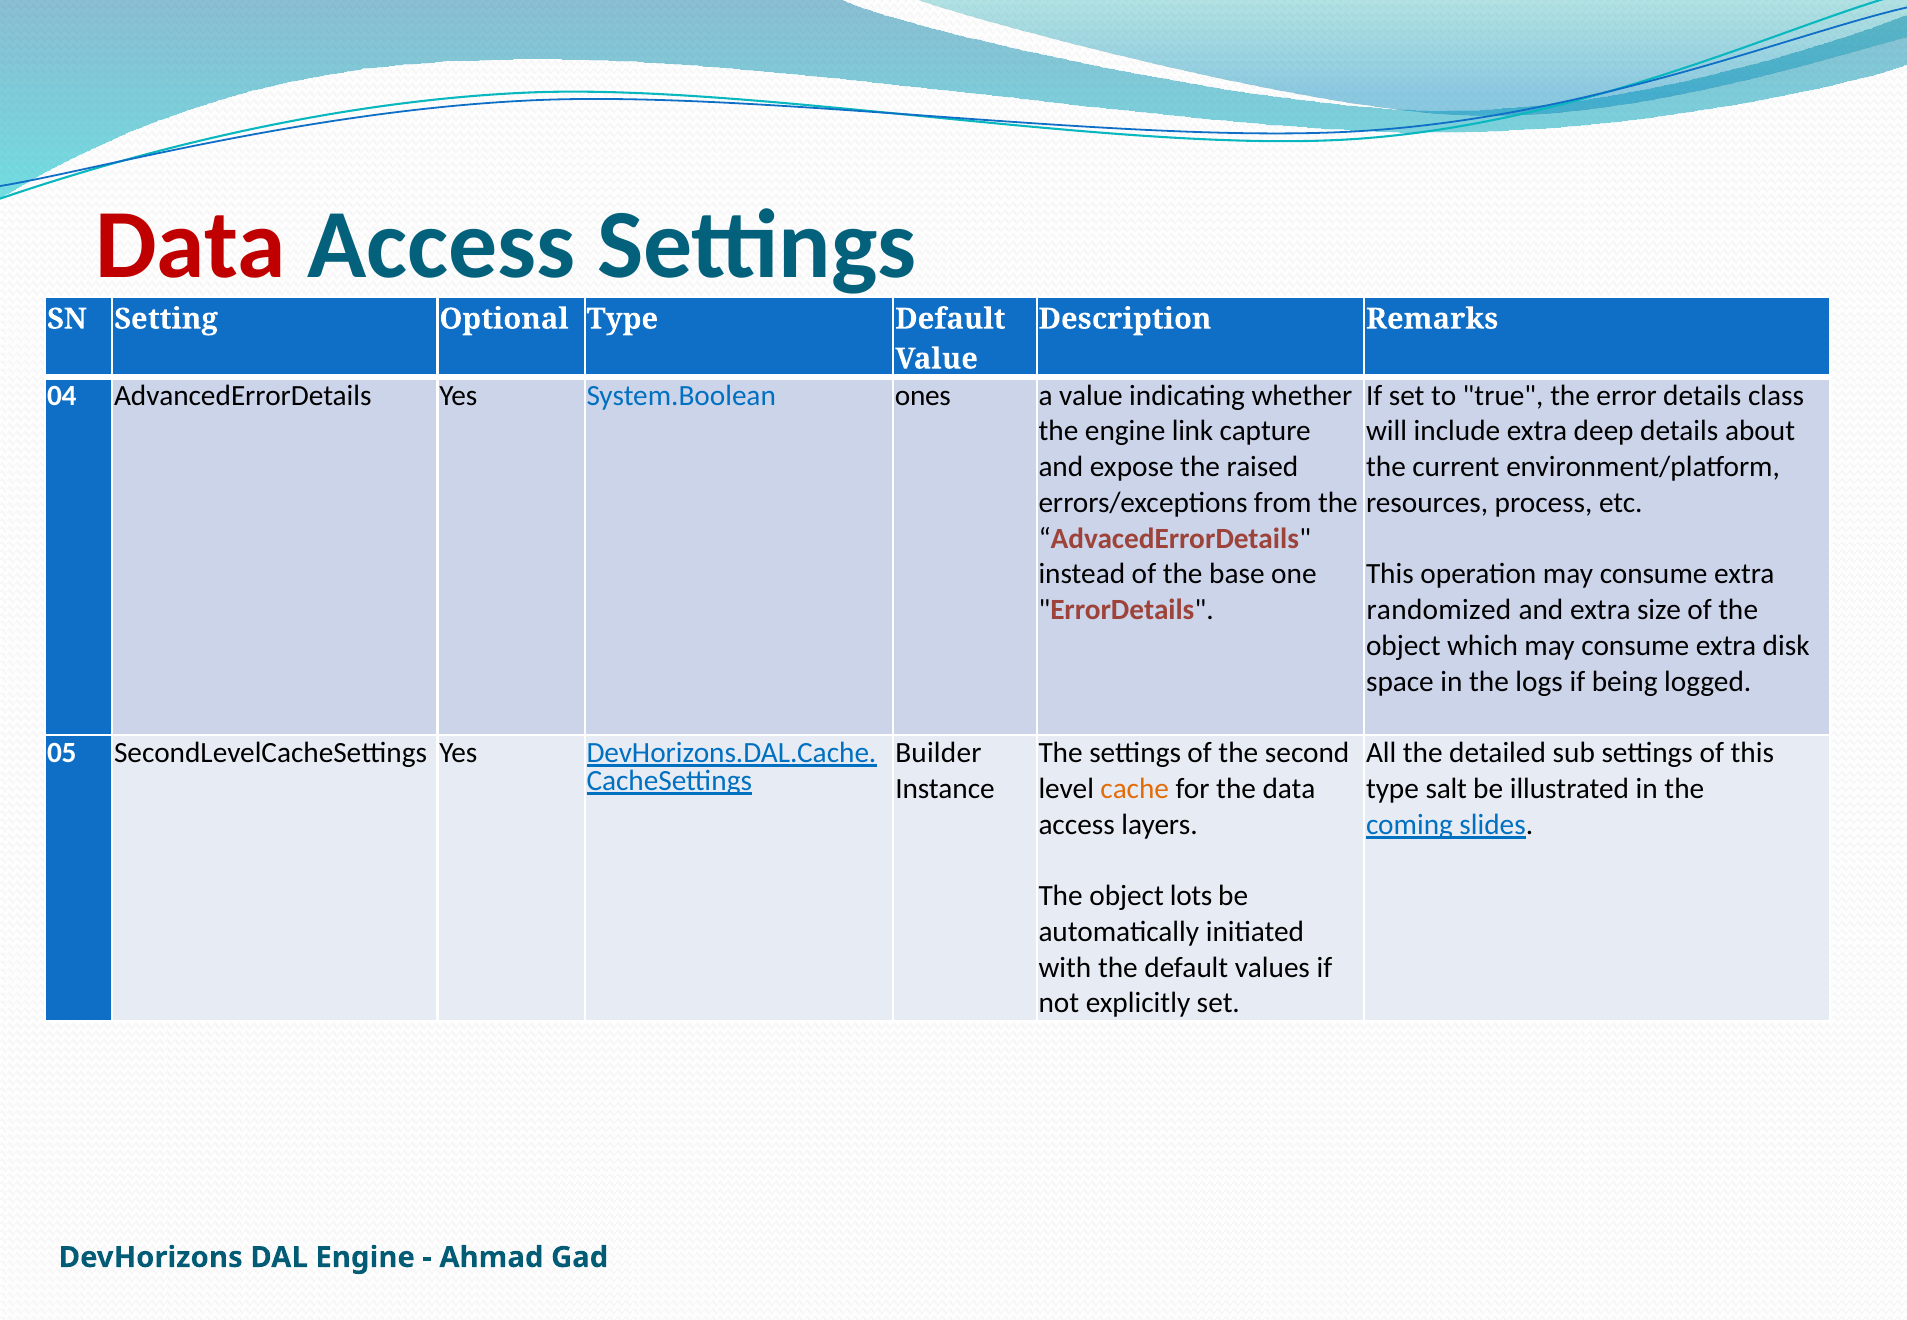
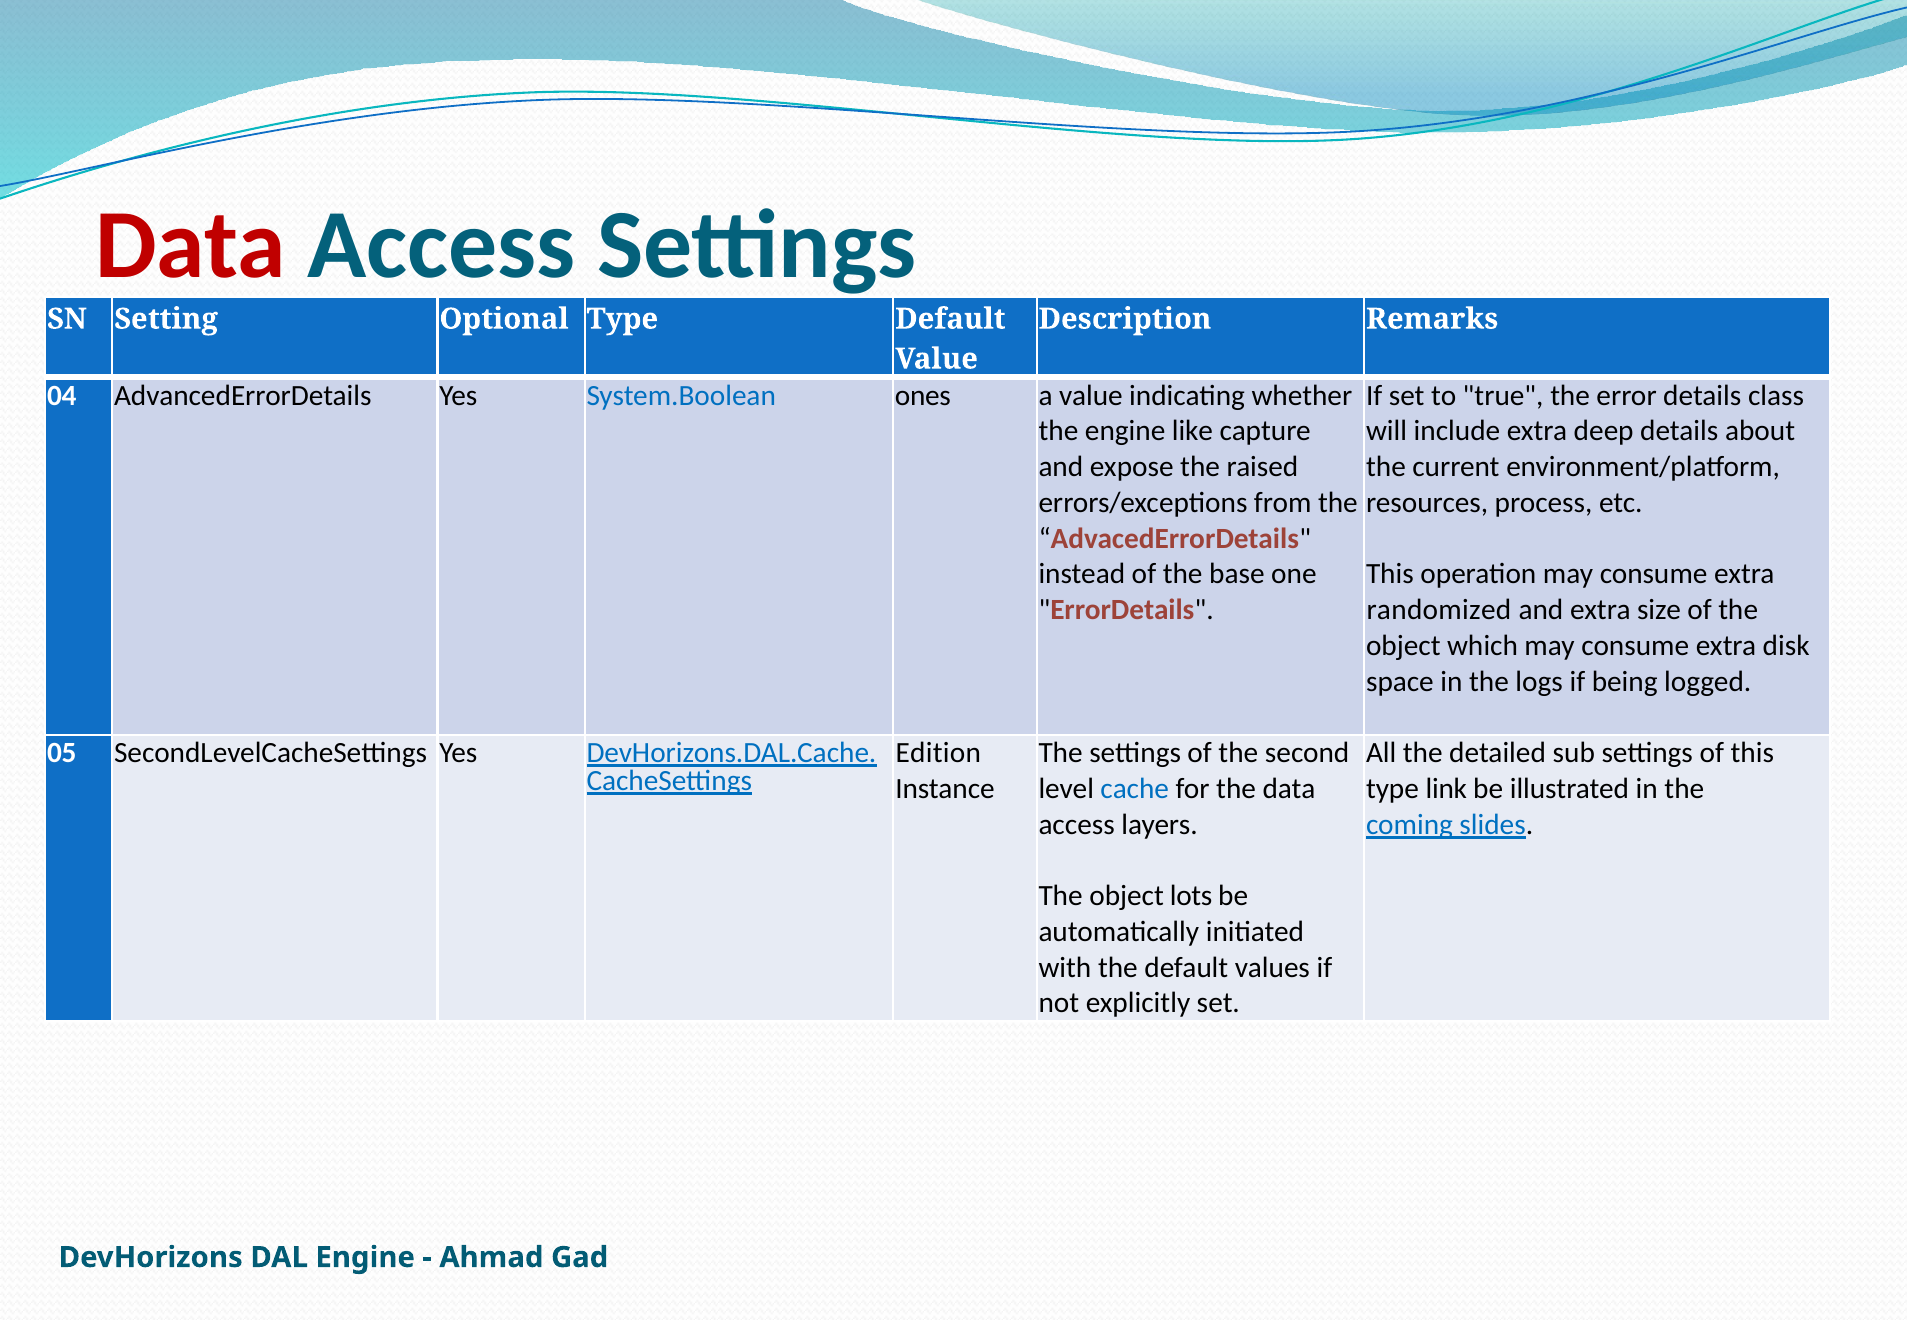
link: link -> like
Builder: Builder -> Edition
cache colour: orange -> blue
salt: salt -> link
